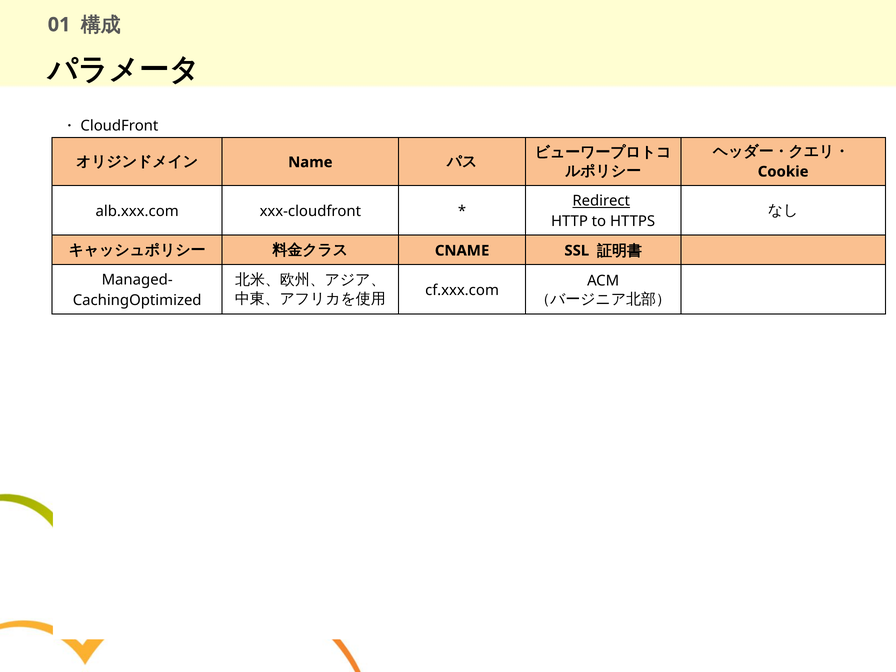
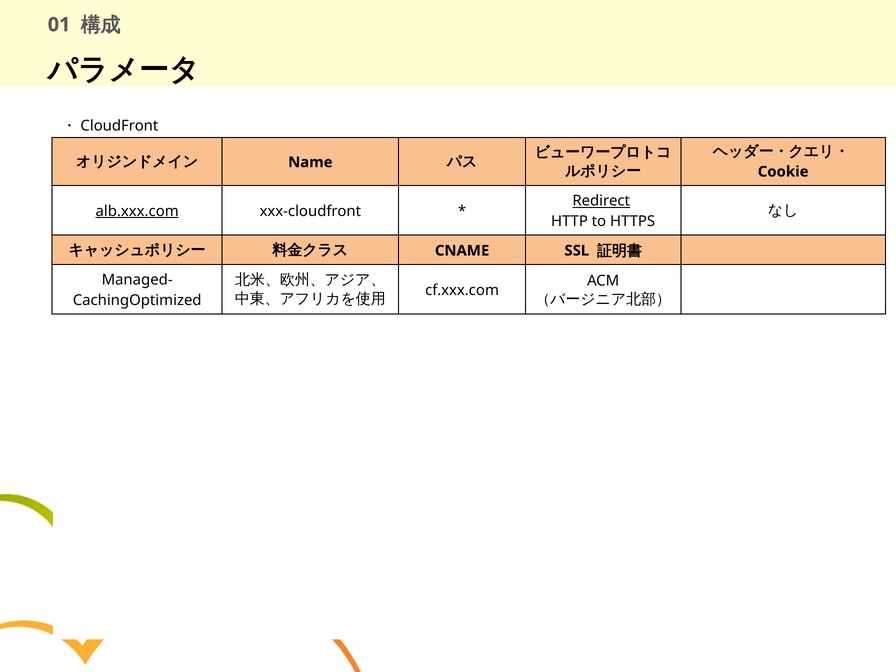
alb.xxx.com underline: none -> present
